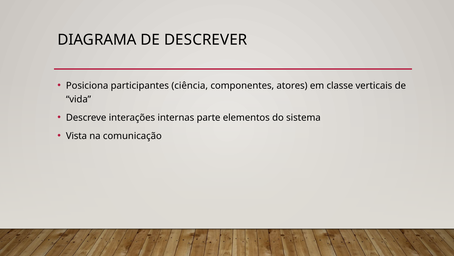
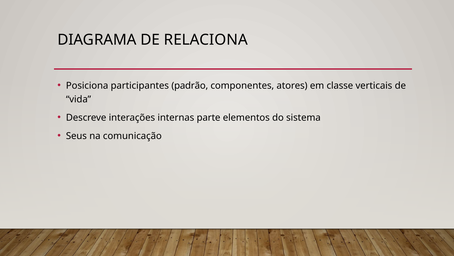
DESCREVER: DESCREVER -> RELACIONA
ciência: ciência -> padrão
Vista: Vista -> Seus
